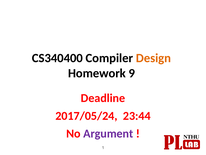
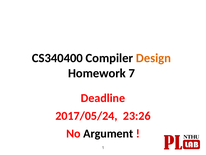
9: 9 -> 7
23:44: 23:44 -> 23:26
Argument colour: purple -> black
